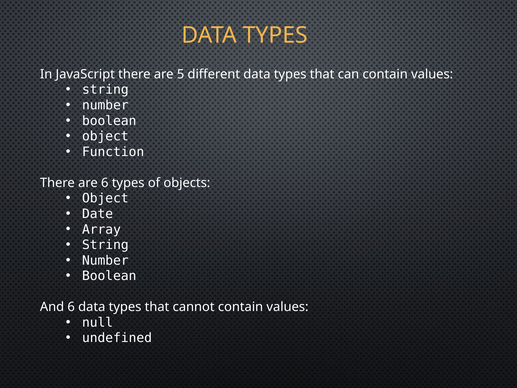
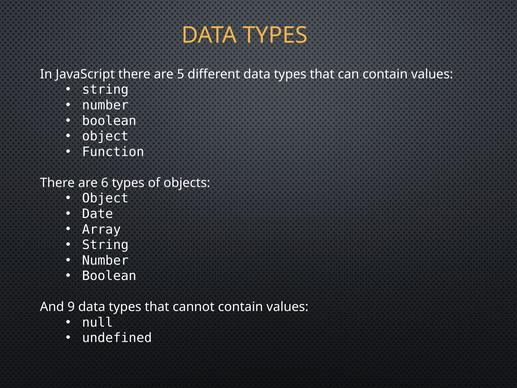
And 6: 6 -> 9
